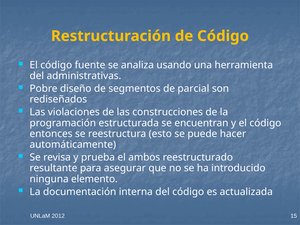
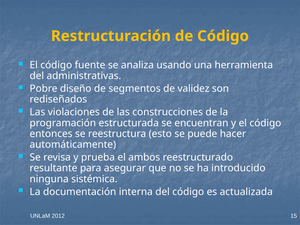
parcial: parcial -> validez
elemento: elemento -> sistémica
